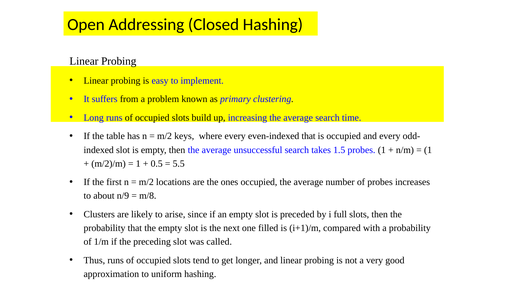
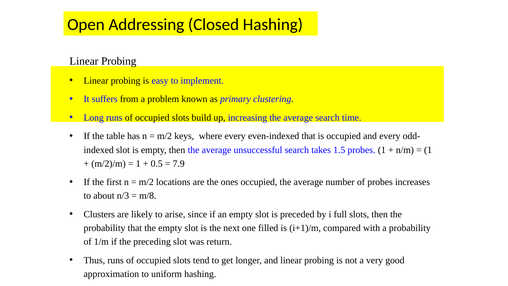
5.5: 5.5 -> 7.9
n/9: n/9 -> n/3
called: called -> return
